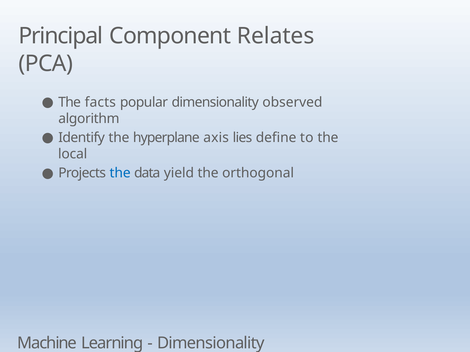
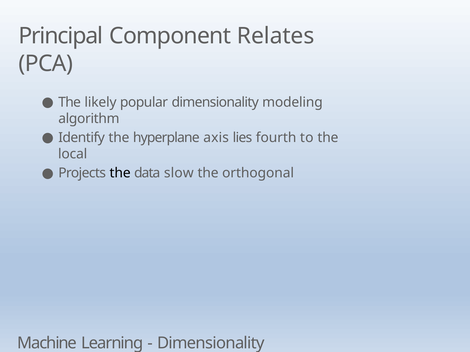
facts: facts -> likely
observed: observed -> modeling
define: define -> fourth
the at (120, 173) colour: blue -> black
yield: yield -> slow
